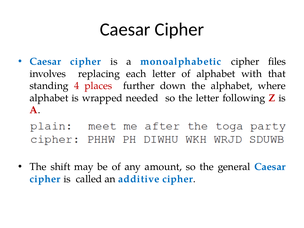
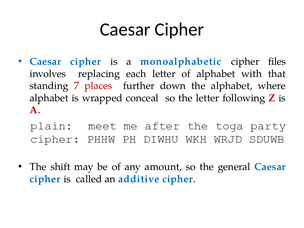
4: 4 -> 7
needed: needed -> conceal
